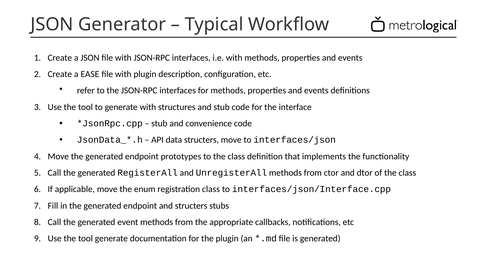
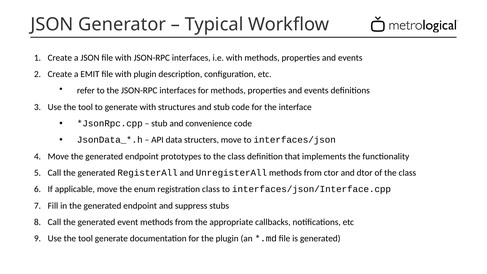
EASE: EASE -> EMIT
and structers: structers -> suppress
